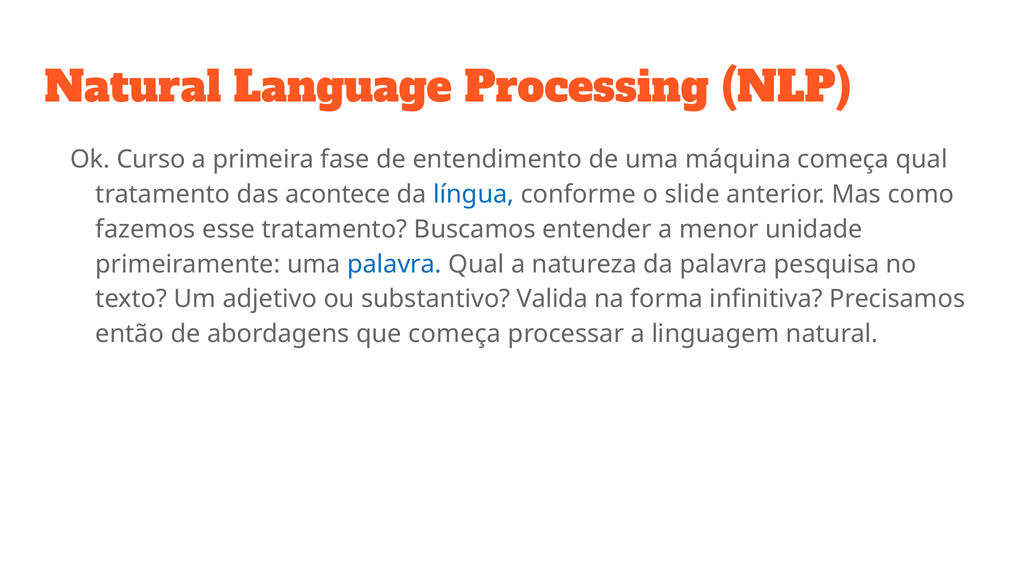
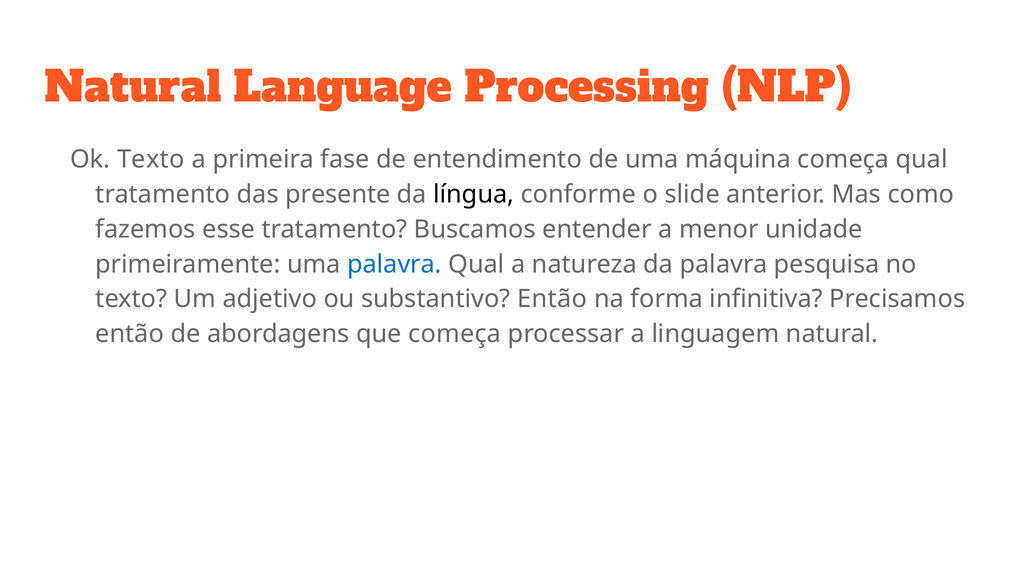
Ok Curso: Curso -> Texto
acontece: acontece -> presente
língua colour: blue -> black
substantivo Valida: Valida -> Então
